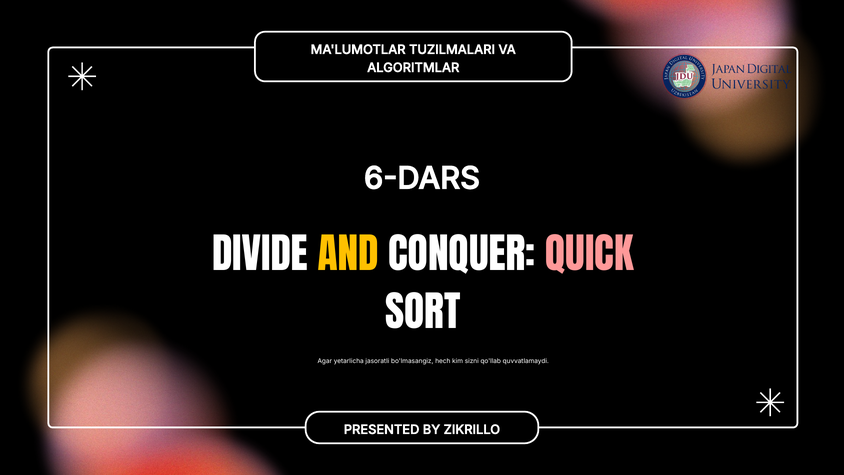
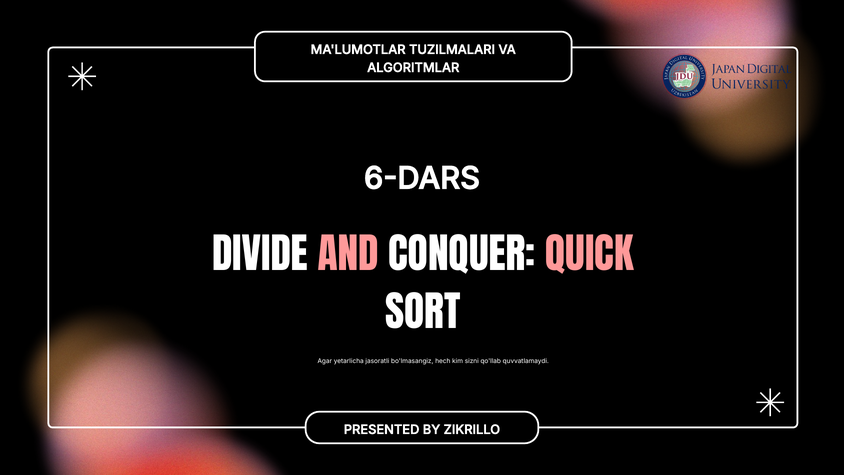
AND colour: yellow -> pink
